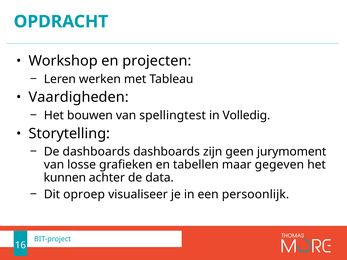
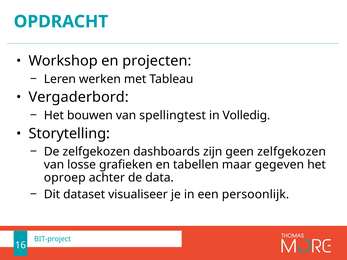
Vaardigheden: Vaardigheden -> Vergaderbord
De dashboards: dashboards -> zelfgekozen
geen jurymoment: jurymoment -> zelfgekozen
kunnen: kunnen -> oproep
oproep: oproep -> dataset
